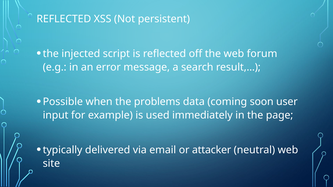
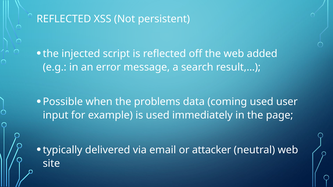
forum: forum -> added
coming soon: soon -> used
